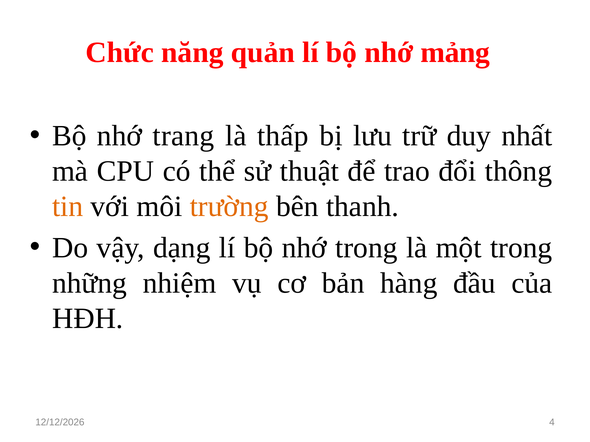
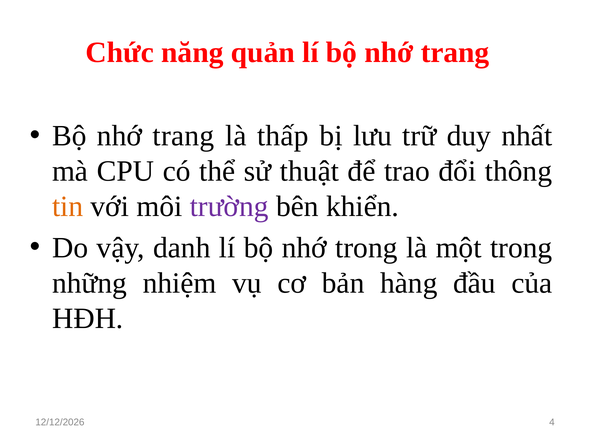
lí bộ nhớ mảng: mảng -> trang
trường colour: orange -> purple
thanh: thanh -> khiển
dạng: dạng -> danh
